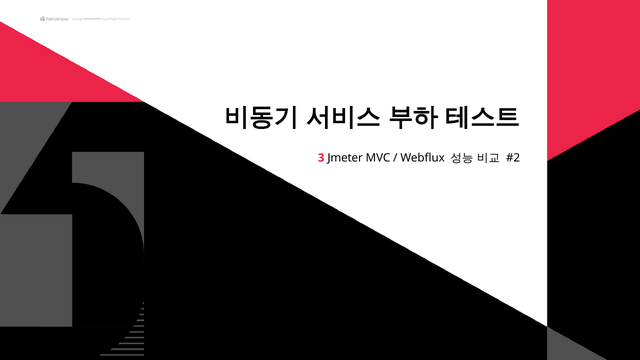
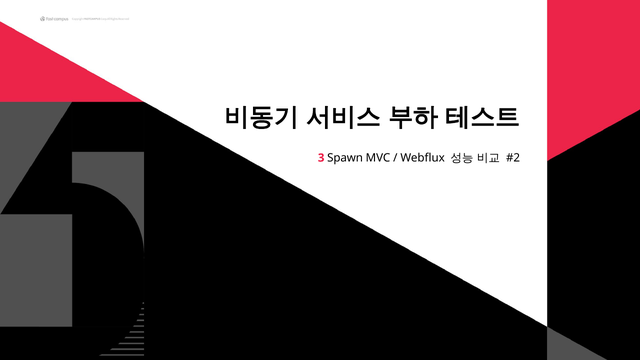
Jmeter: Jmeter -> Spawn
